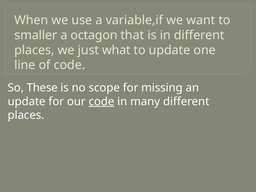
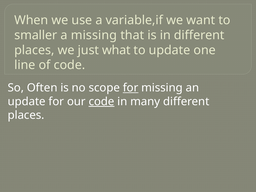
a octagon: octagon -> missing
These: These -> Often
for at (131, 88) underline: none -> present
